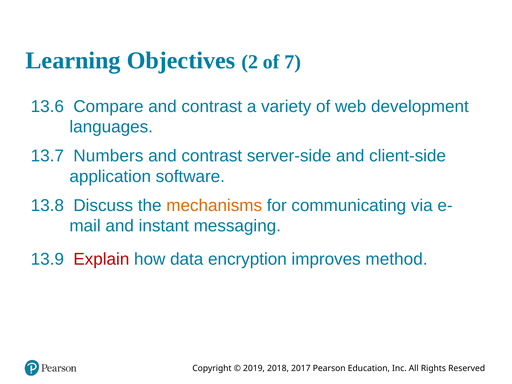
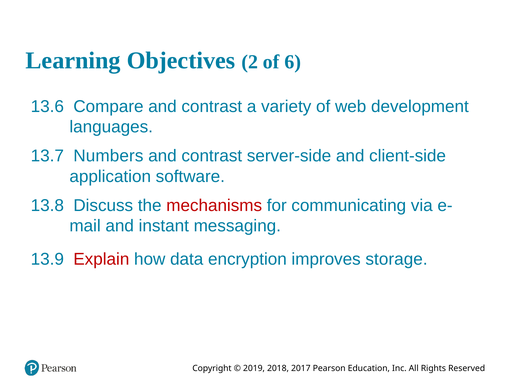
7: 7 -> 6
mechanisms colour: orange -> red
method: method -> storage
